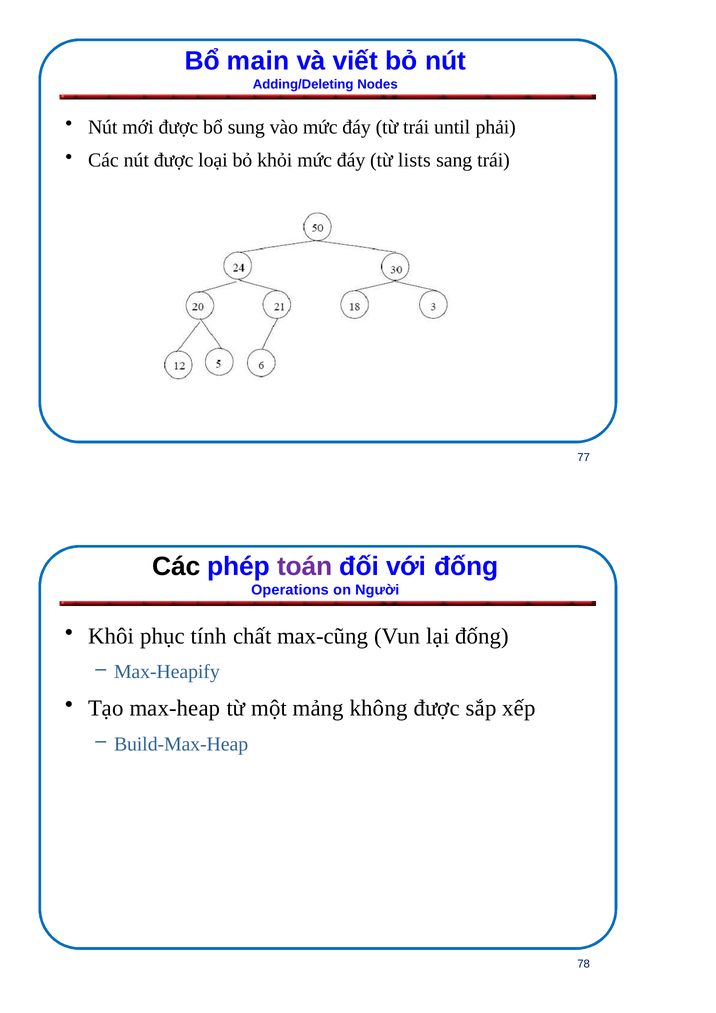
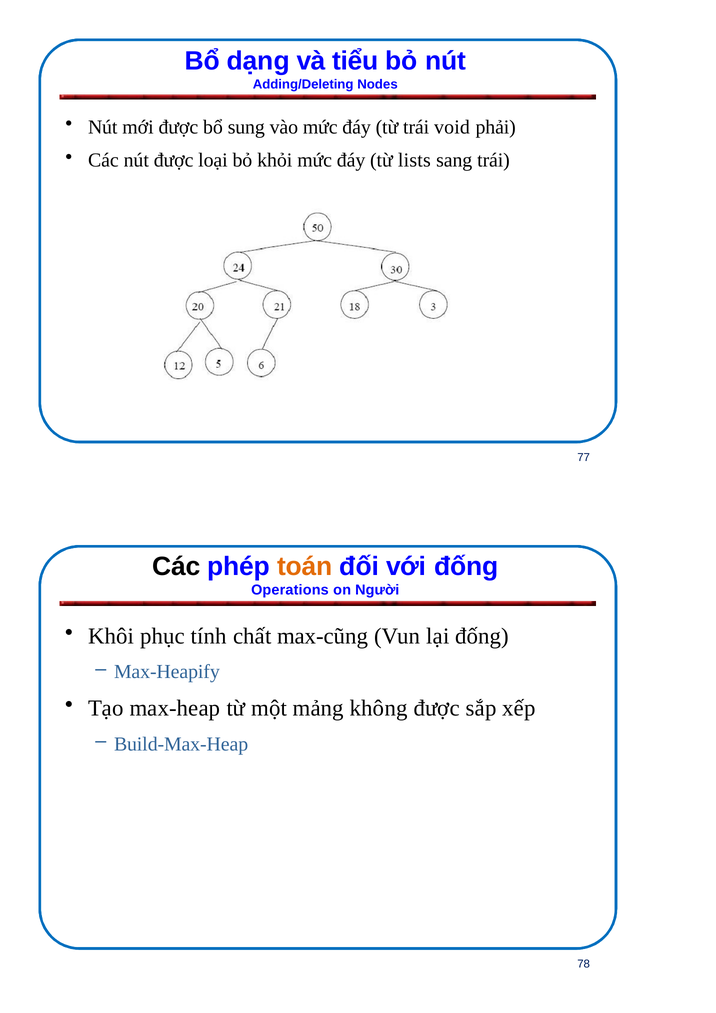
main: main -> dạng
viết: viết -> tiểu
until: until -> void
toán colour: purple -> orange
